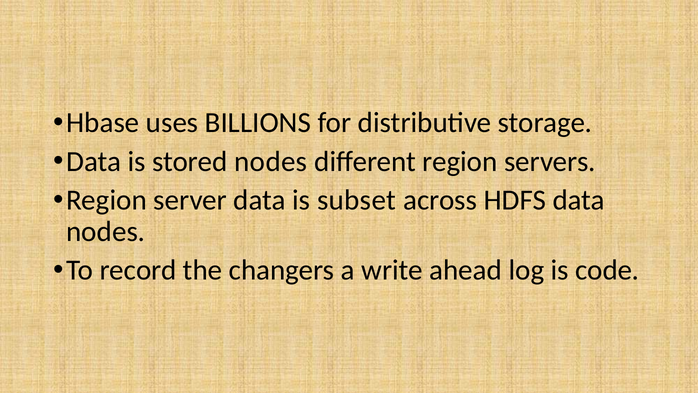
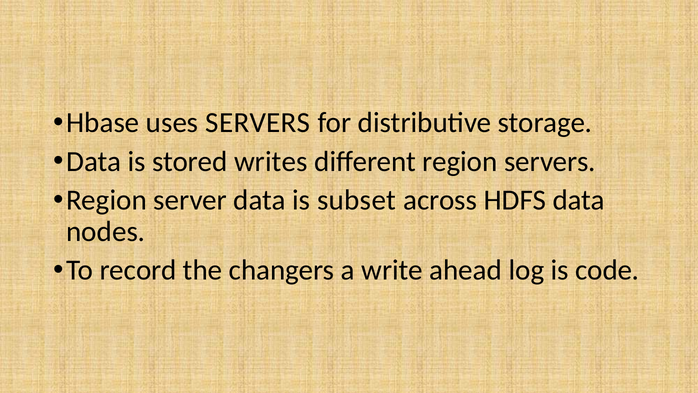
uses BILLIONS: BILLIONS -> SERVERS
stored nodes: nodes -> writes
